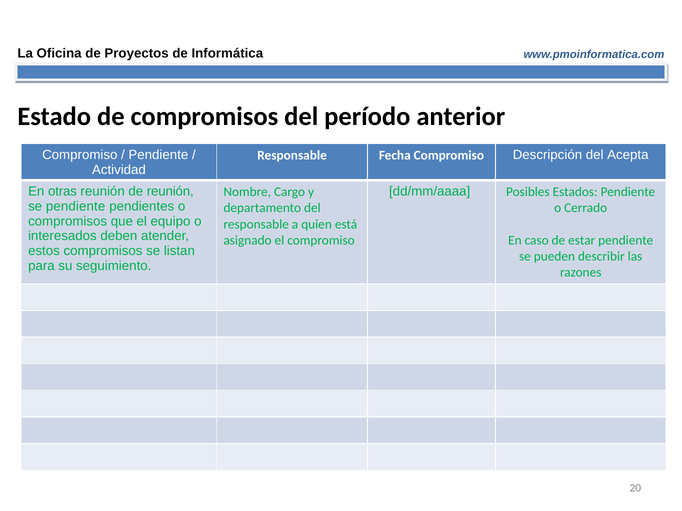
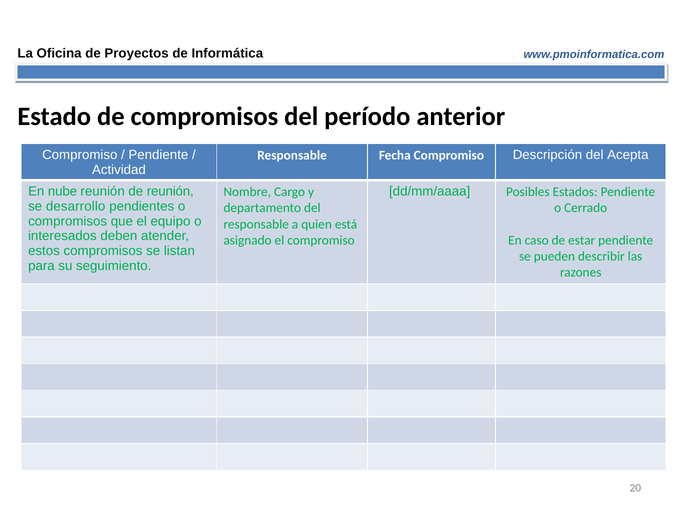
otras: otras -> nube
se pendiente: pendiente -> desarrollo
